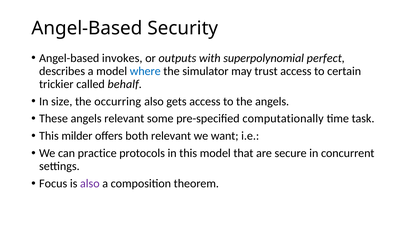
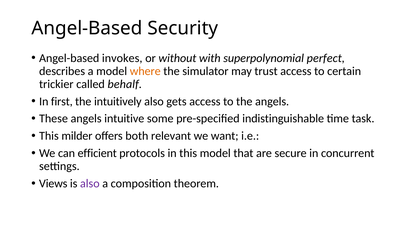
outputs: outputs -> without
where colour: blue -> orange
size: size -> first
occurring: occurring -> intuitively
angels relevant: relevant -> intuitive
computationally: computationally -> indistinguishable
practice: practice -> efficient
Focus: Focus -> Views
